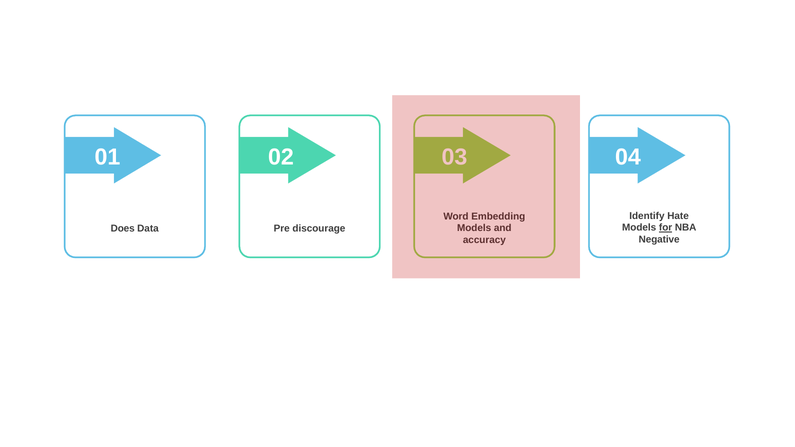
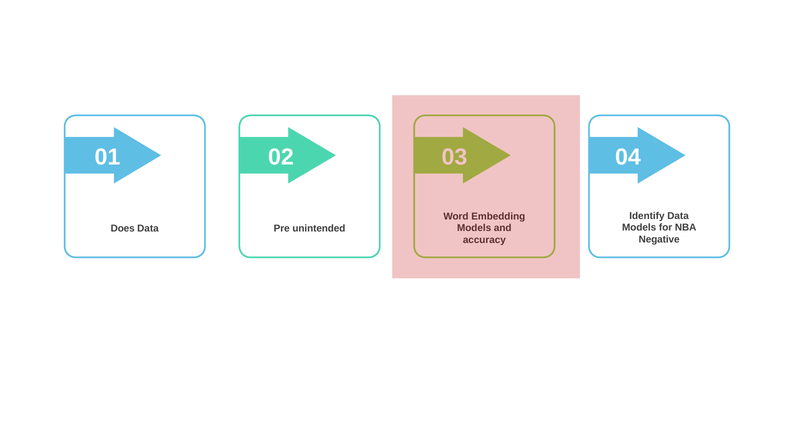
Identify Hate: Hate -> Data
for underline: present -> none
discourage: discourage -> unintended
